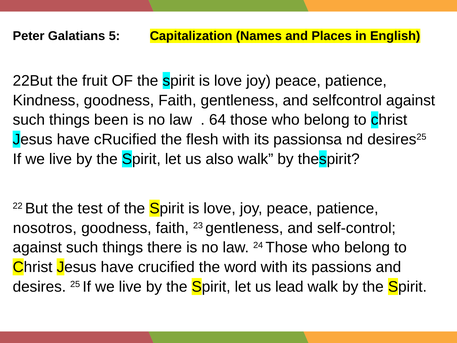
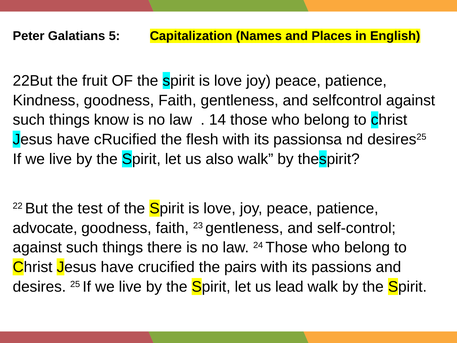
been: been -> know
64: 64 -> 14
nosotros: nosotros -> advocate
word: word -> pairs
